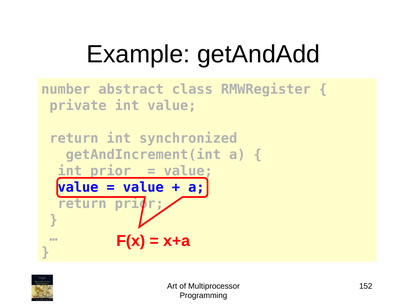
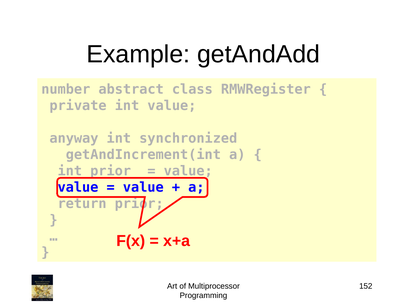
return at (74, 138): return -> anyway
